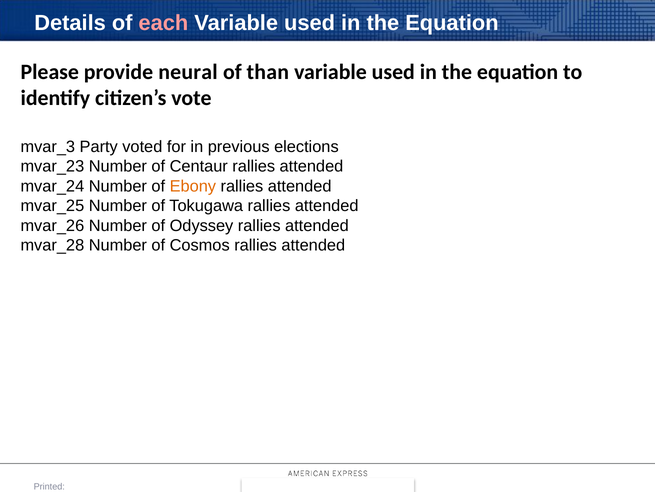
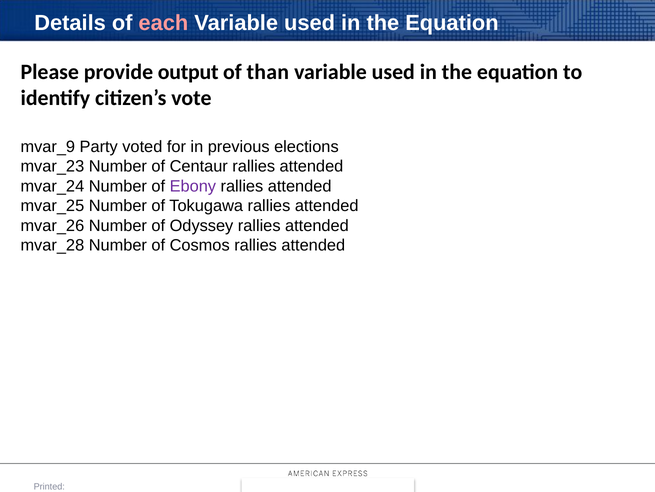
neural: neural -> output
mvar_3: mvar_3 -> mvar_9
Ebony colour: orange -> purple
